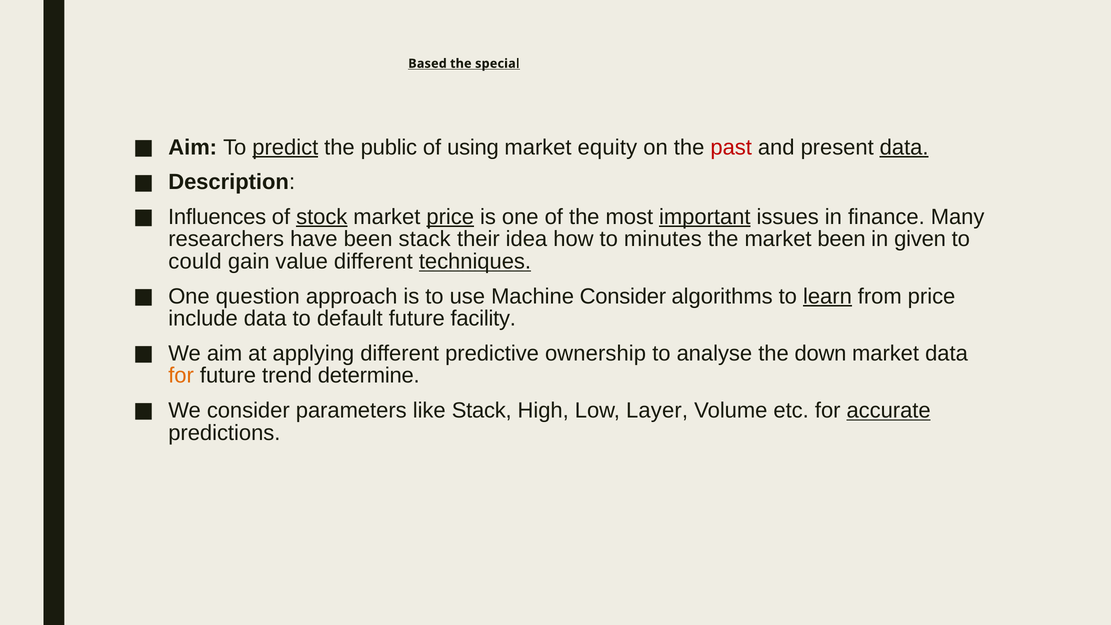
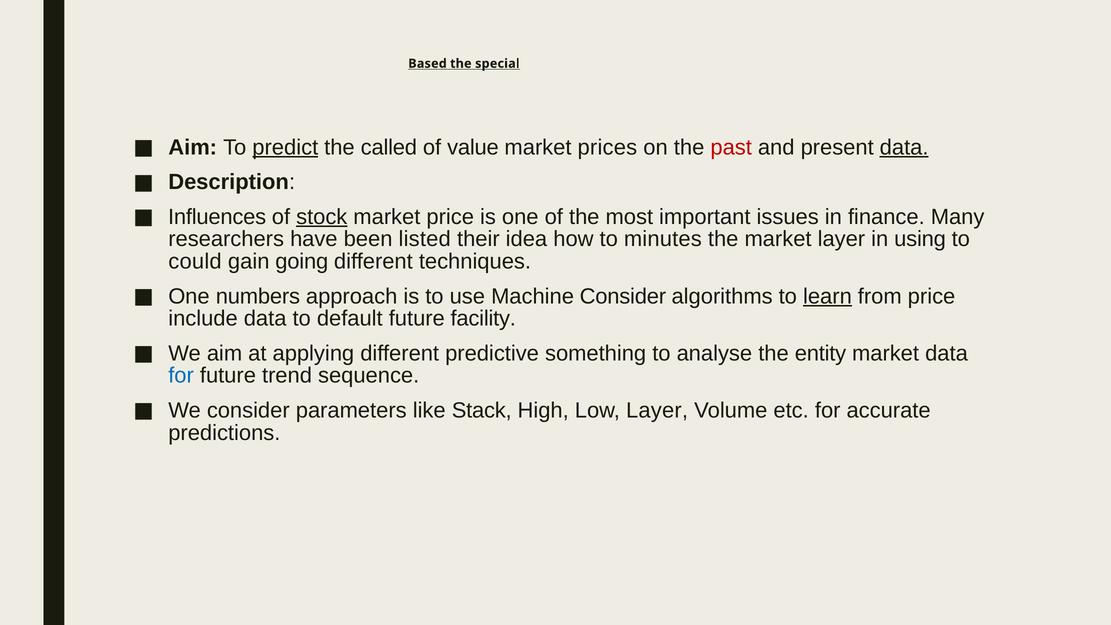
public: public -> called
using: using -> value
equity: equity -> prices
price at (450, 217) underline: present -> none
important underline: present -> none
been stack: stack -> listed
market been: been -> layer
given: given -> using
value: value -> going
techniques underline: present -> none
question: question -> numbers
ownership: ownership -> something
down: down -> entity
for at (181, 376) colour: orange -> blue
determine: determine -> sequence
accurate underline: present -> none
